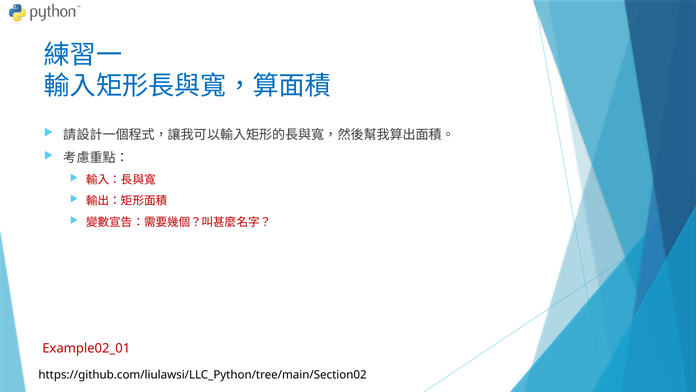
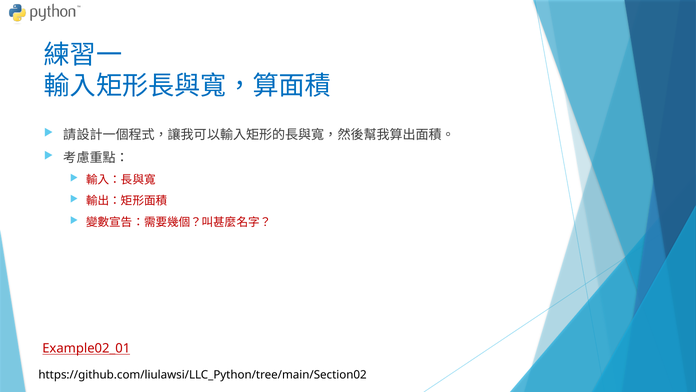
Example02_01 underline: none -> present
